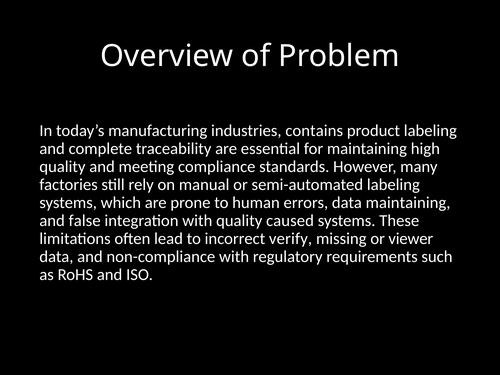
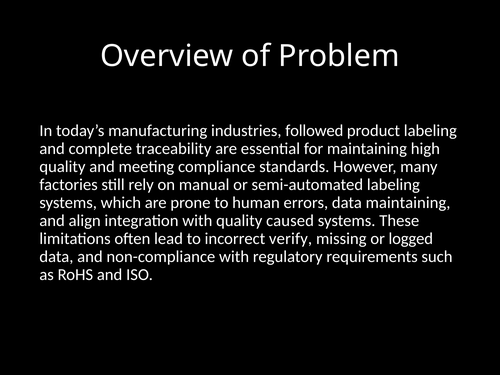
contains: contains -> followed
false: false -> align
viewer: viewer -> logged
